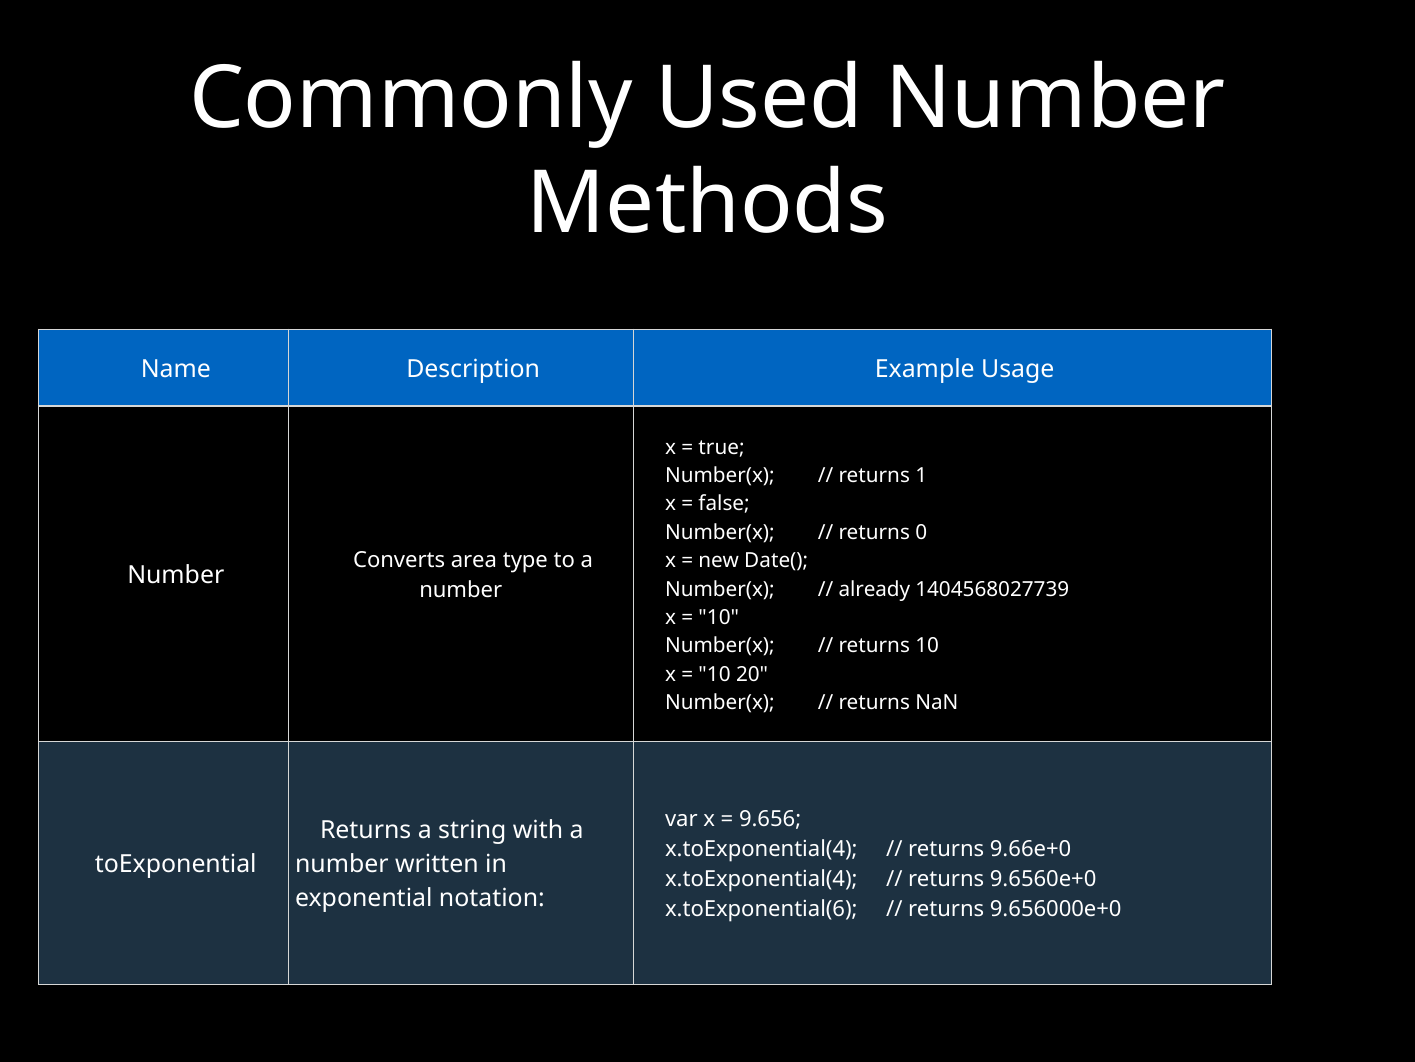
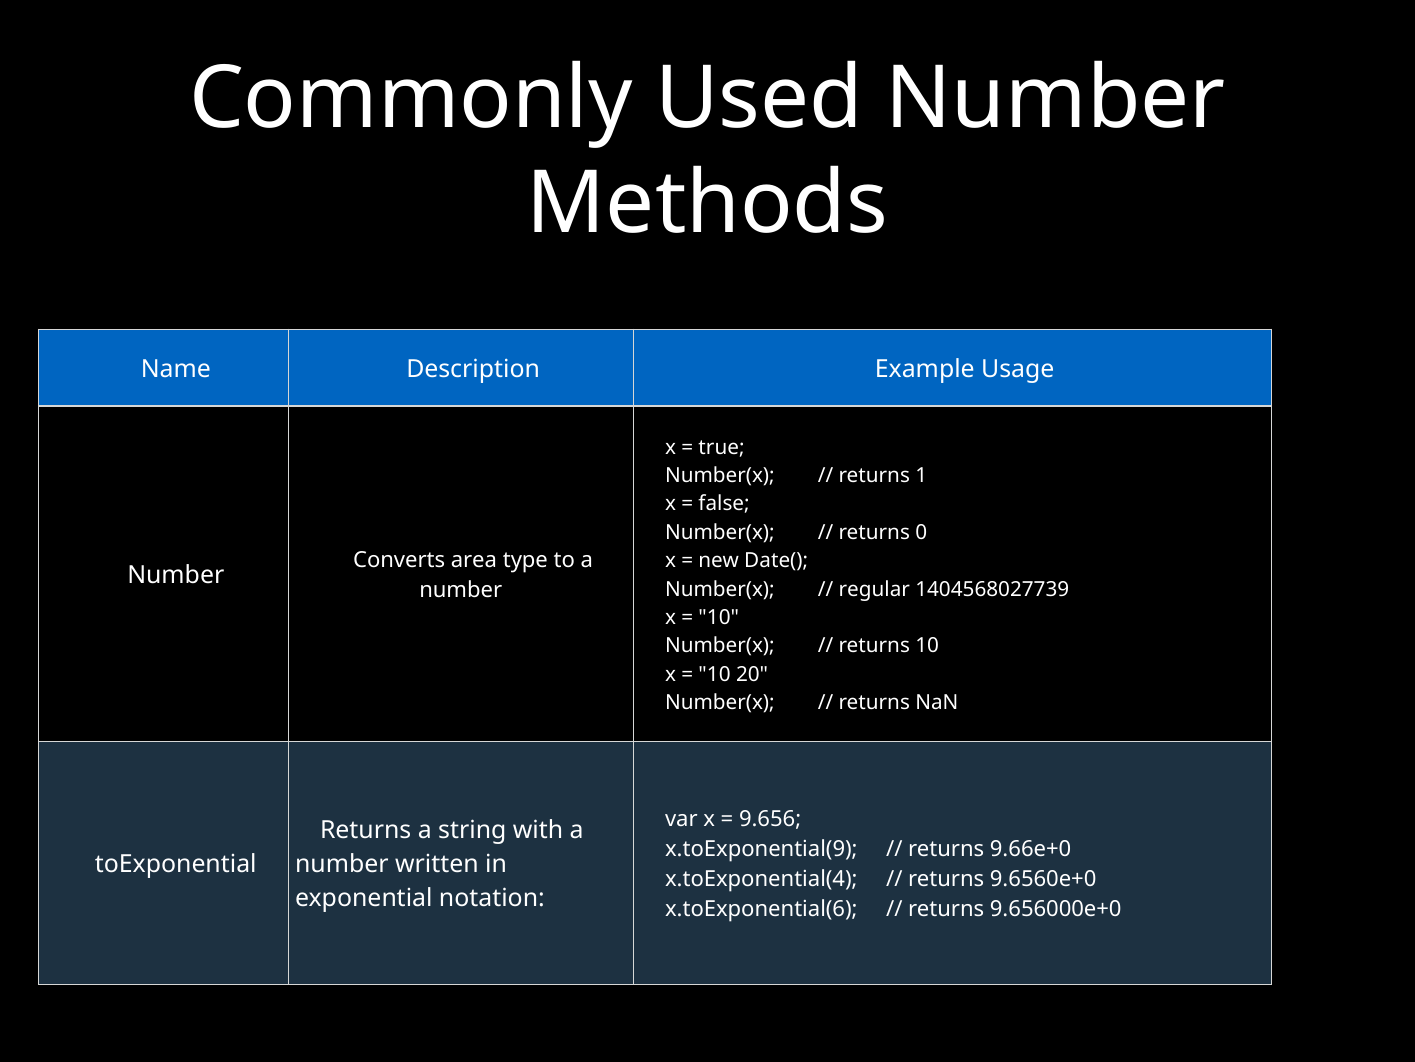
already: already -> regular
x.toExponential(4 at (761, 849): x.toExponential(4 -> x.toExponential(9
